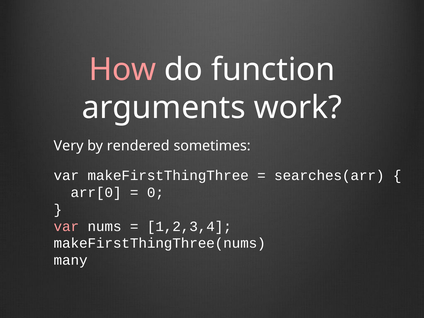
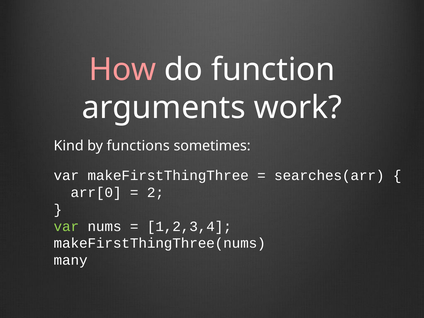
Very: Very -> Kind
rendered: rendered -> functions
0: 0 -> 2
var at (66, 226) colour: pink -> light green
